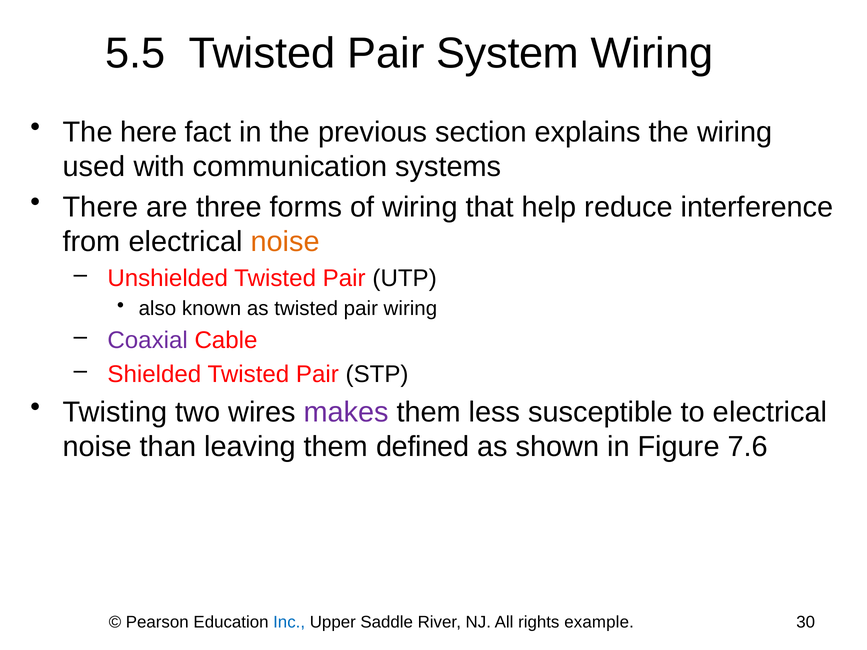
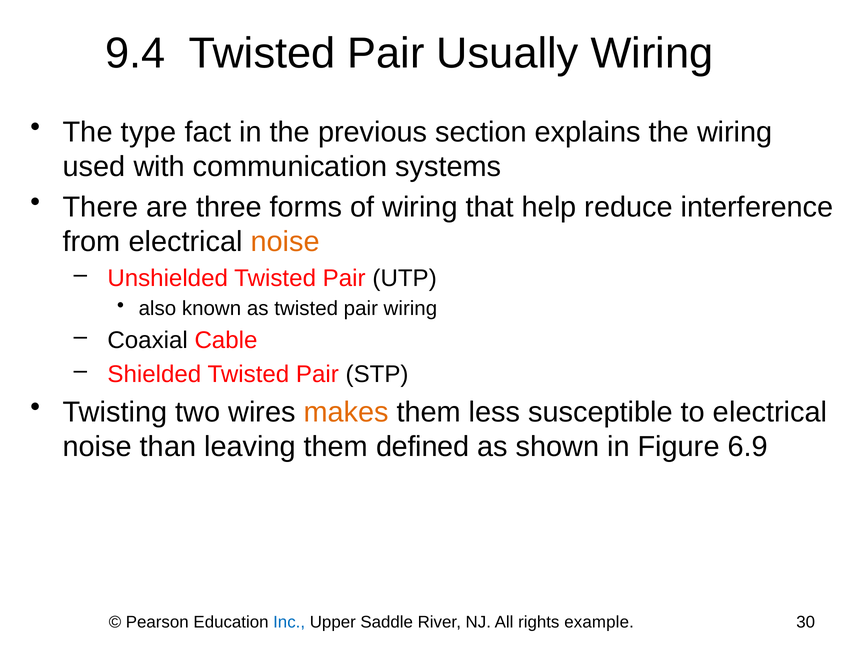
5.5: 5.5 -> 9.4
System: System -> Usually
here: here -> type
Coaxial colour: purple -> black
makes colour: purple -> orange
7.6: 7.6 -> 6.9
